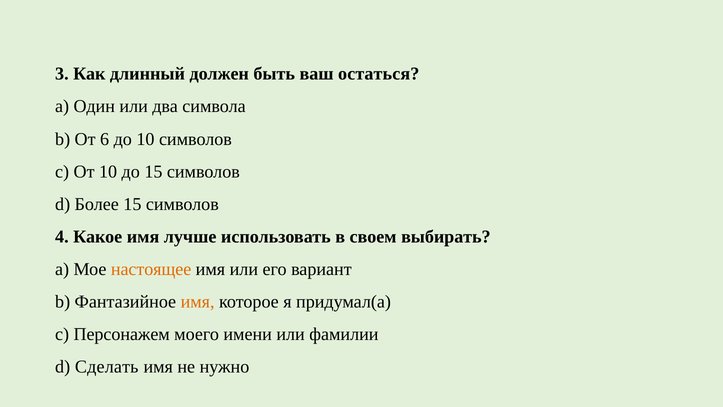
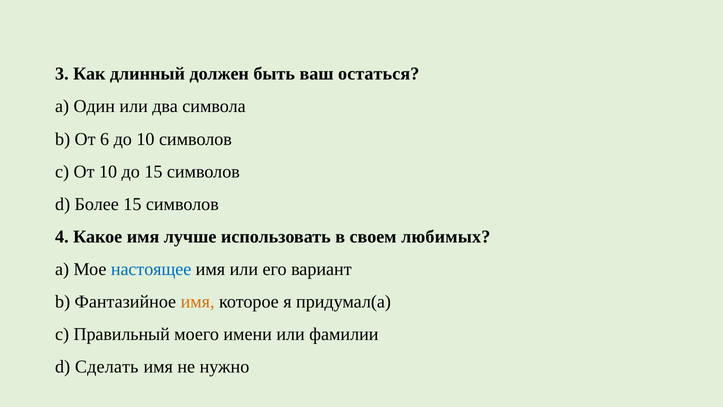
выбирать: выбирать -> любимых
настоящее colour: orange -> blue
Персонажем: Персонажем -> Правильный
